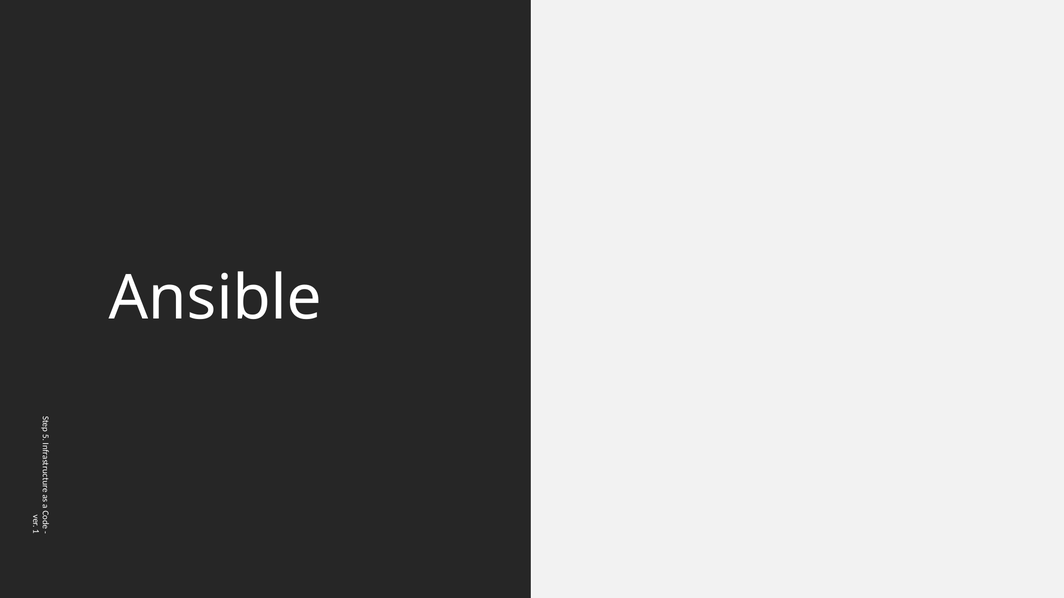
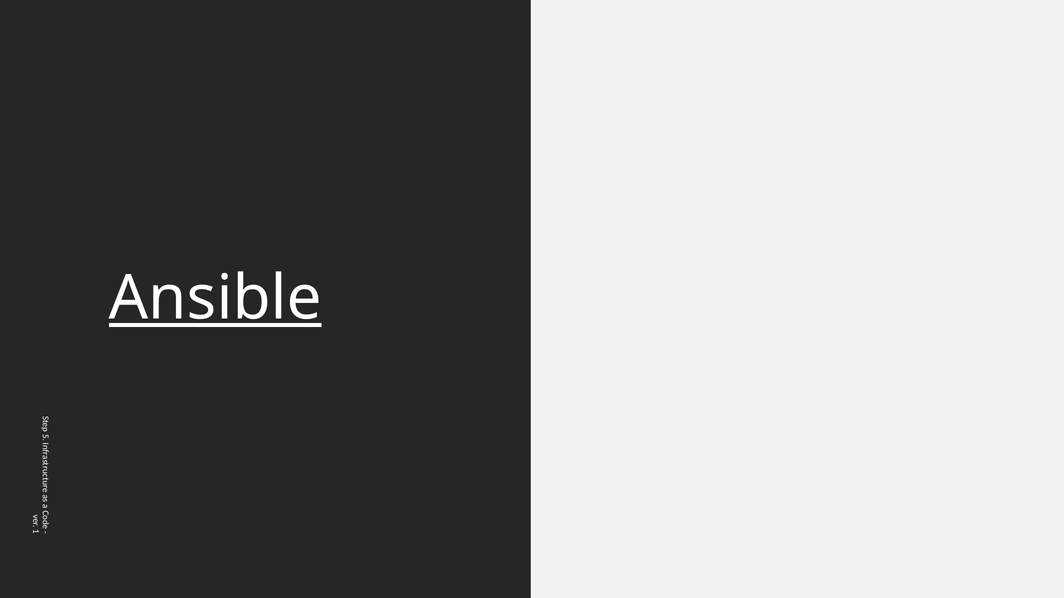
Ansible underline: none -> present
